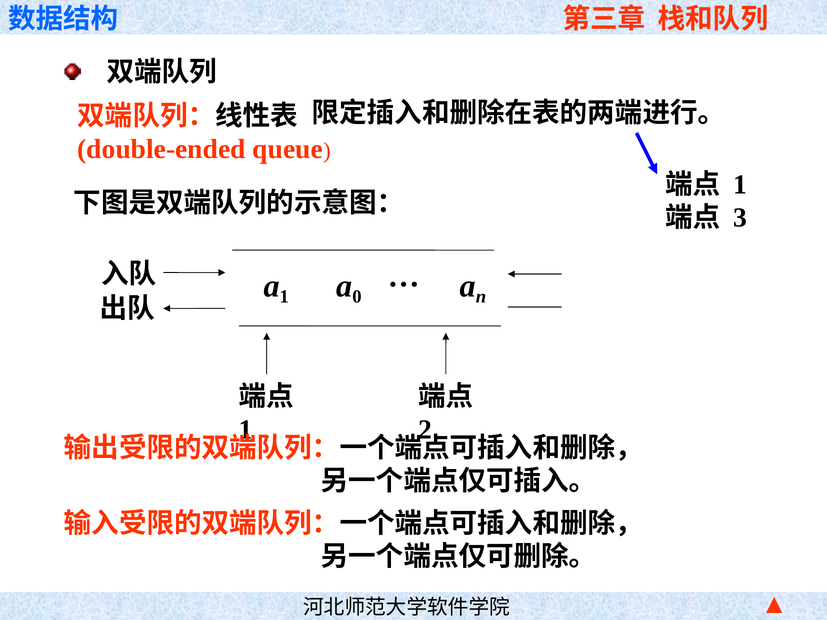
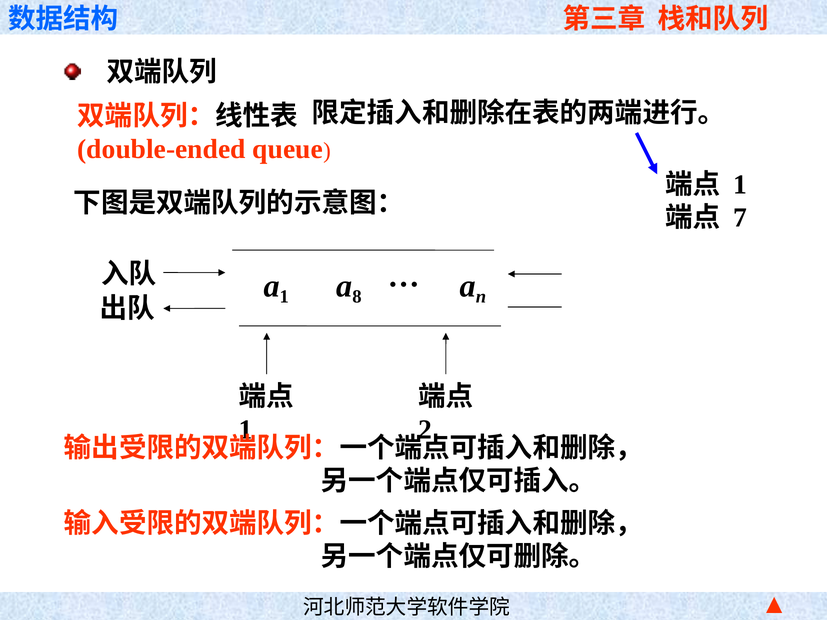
3: 3 -> 7
0: 0 -> 8
